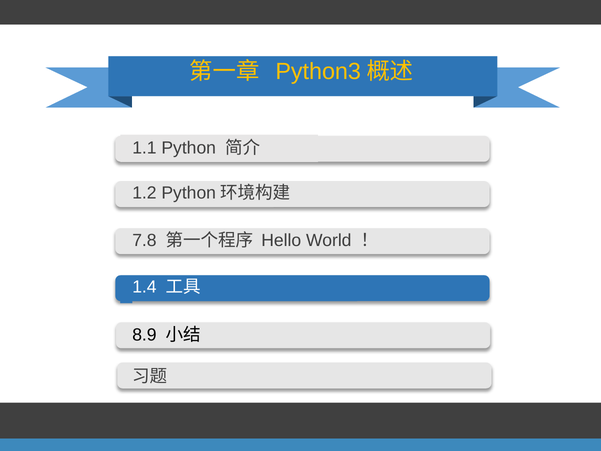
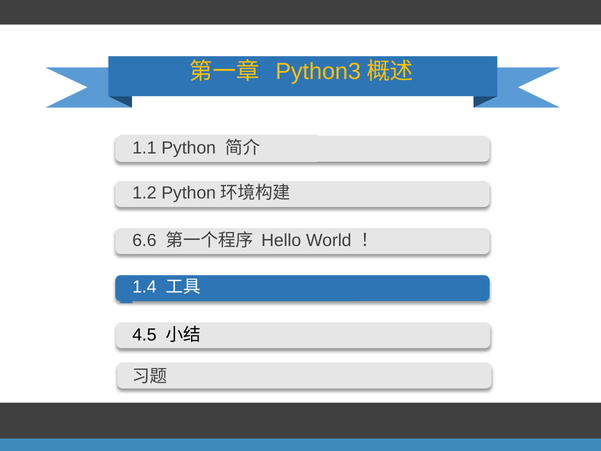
7.8: 7.8 -> 6.6
8.9: 8.9 -> 4.5
